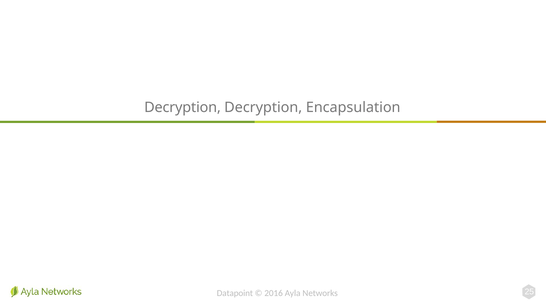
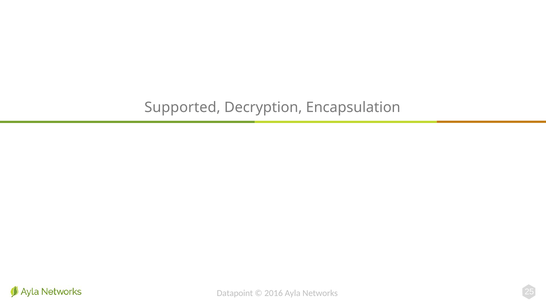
Decryption at (183, 107): Decryption -> Supported
